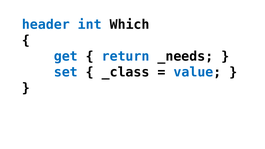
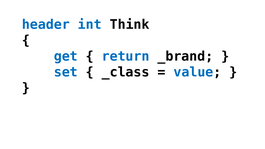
Which: Which -> Think
_needs: _needs -> _brand
